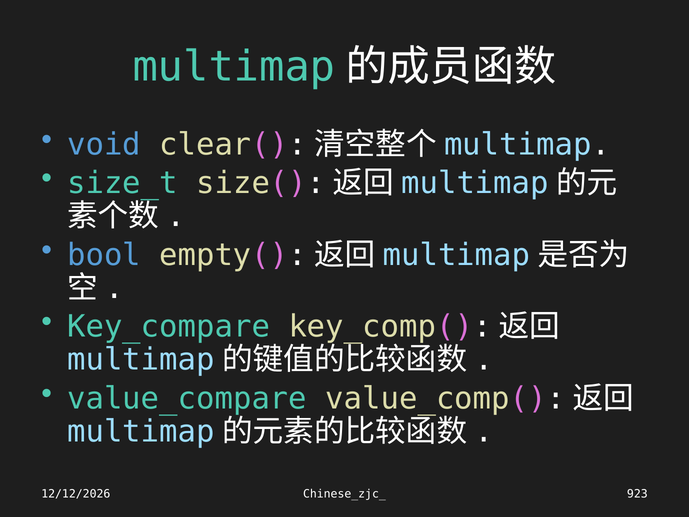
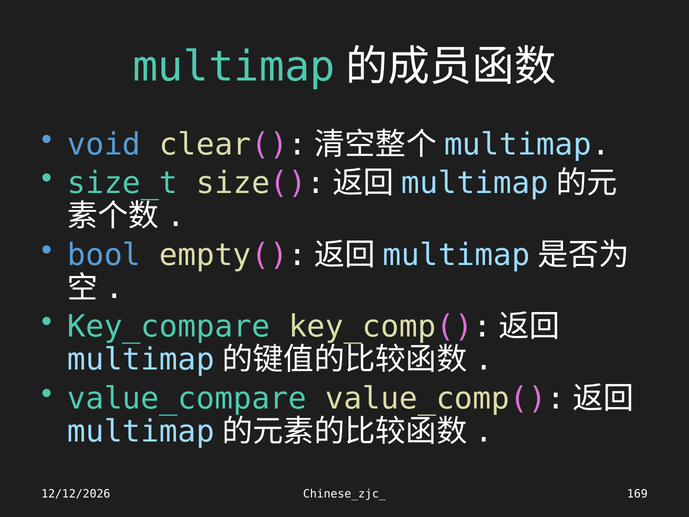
923: 923 -> 169
